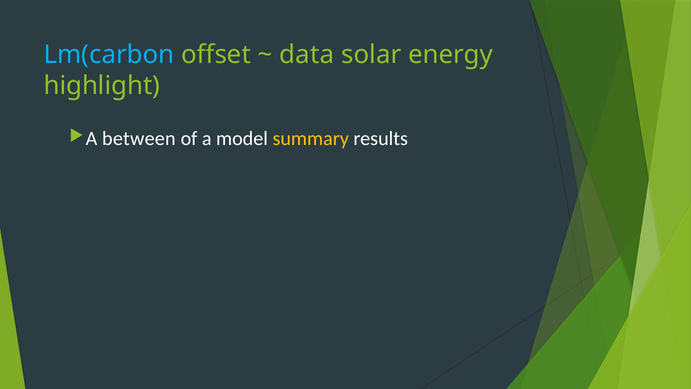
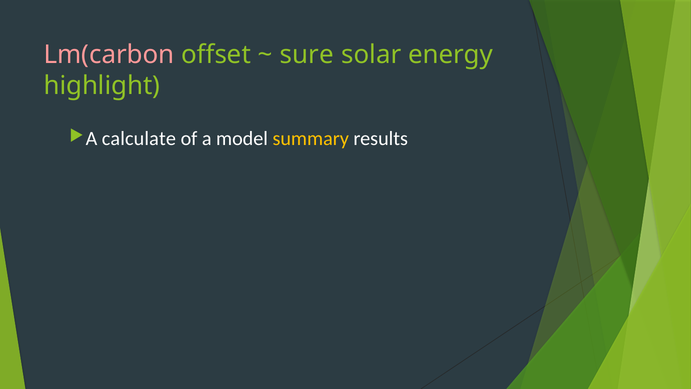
Lm(carbon colour: light blue -> pink
data: data -> sure
between: between -> calculate
